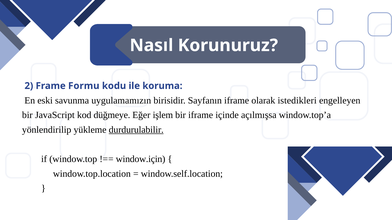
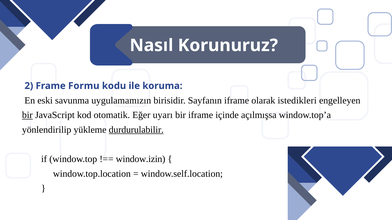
bir at (27, 115) underline: none -> present
düğmeye: düğmeye -> otomatik
işlem: işlem -> uyarı
window.için: window.için -> window.izin
